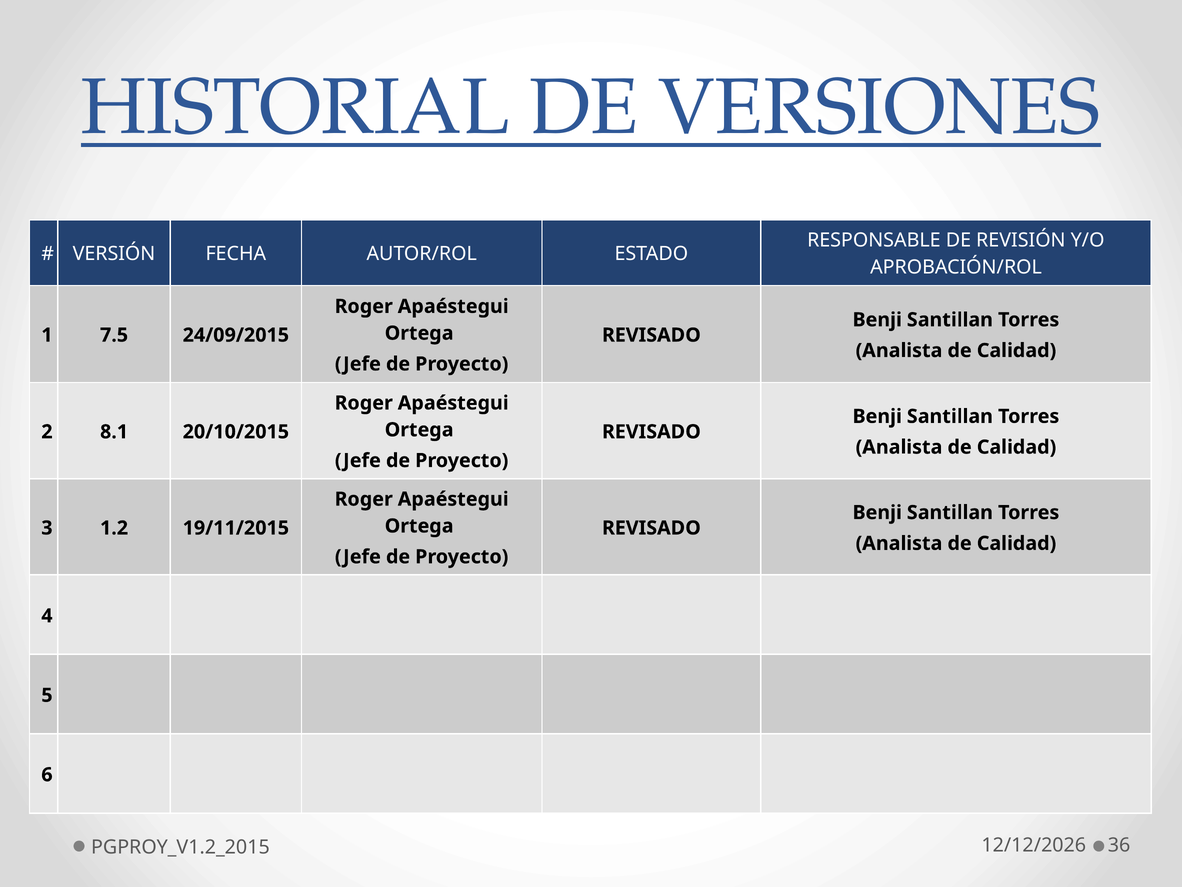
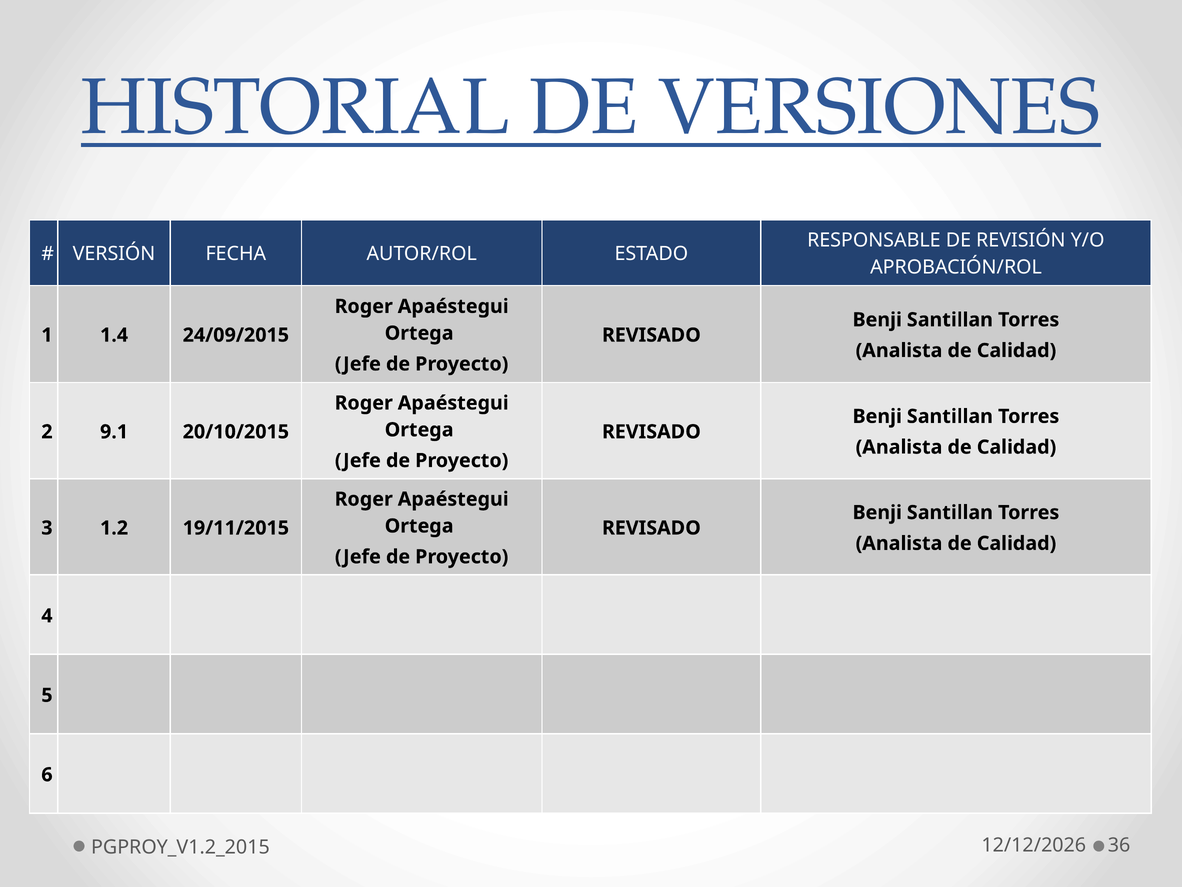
7.5: 7.5 -> 1.4
8.1: 8.1 -> 9.1
